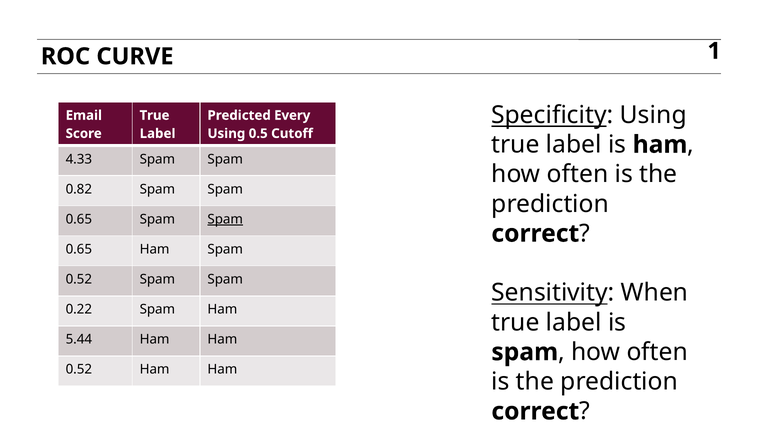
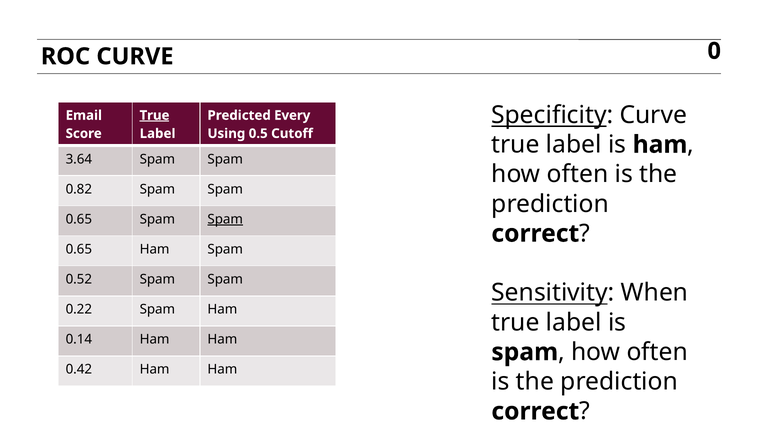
1: 1 -> 0
Specificity Using: Using -> Curve
True at (154, 115) underline: none -> present
4.33: 4.33 -> 3.64
5.44: 5.44 -> 0.14
0.52 at (79, 369): 0.52 -> 0.42
